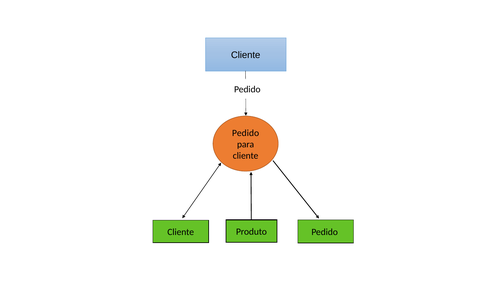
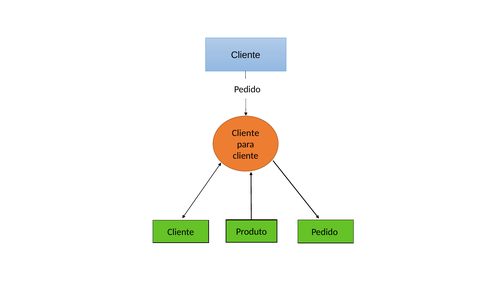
Pedido at (246, 133): Pedido -> Cliente
